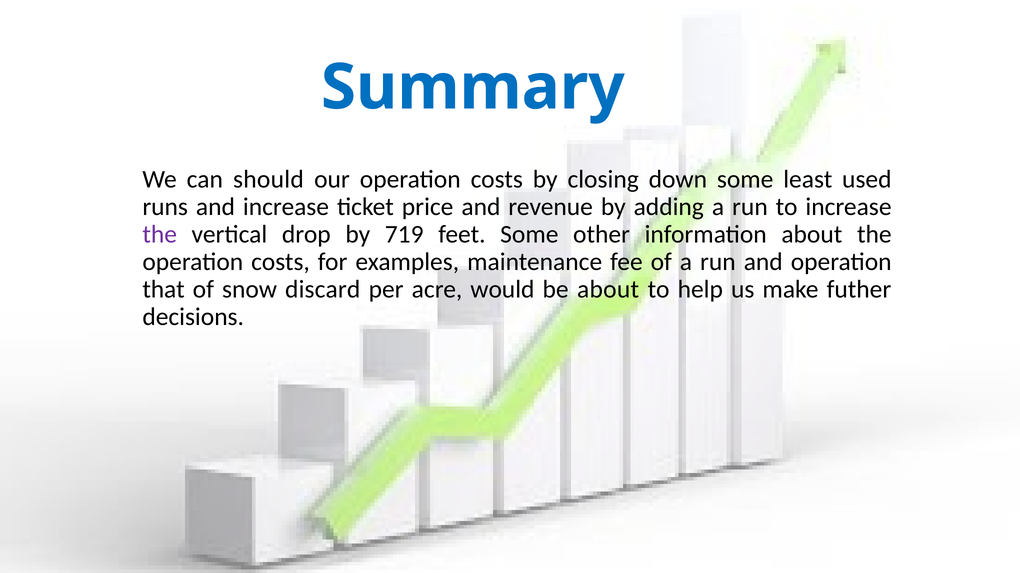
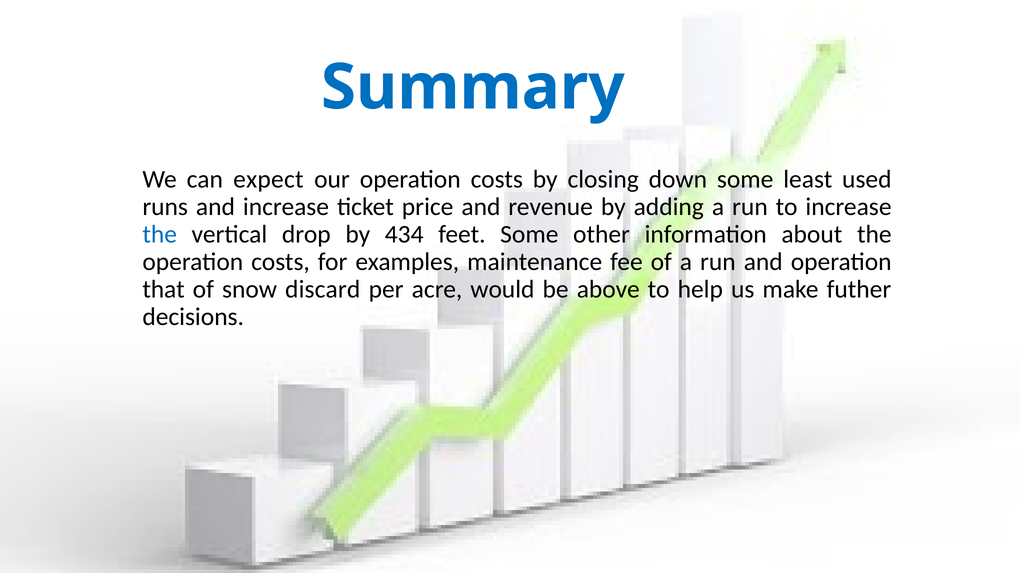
should: should -> expect
the at (160, 235) colour: purple -> blue
719: 719 -> 434
be about: about -> above
